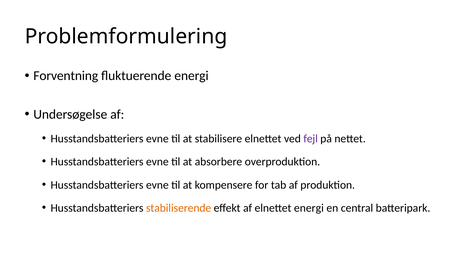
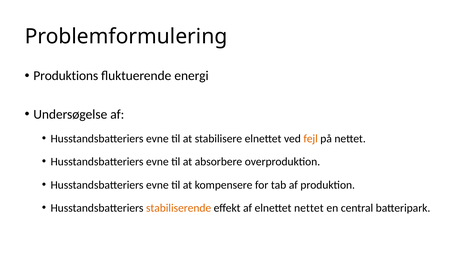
Forventning: Forventning -> Produktions
fejl colour: purple -> orange
elnettet energi: energi -> nettet
